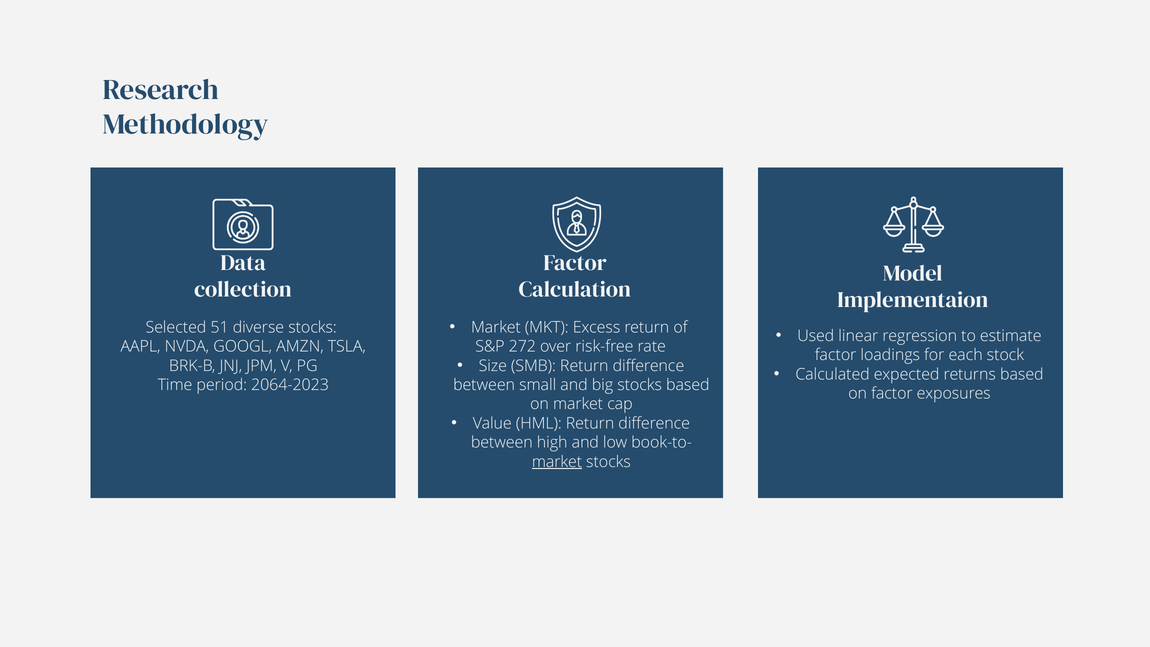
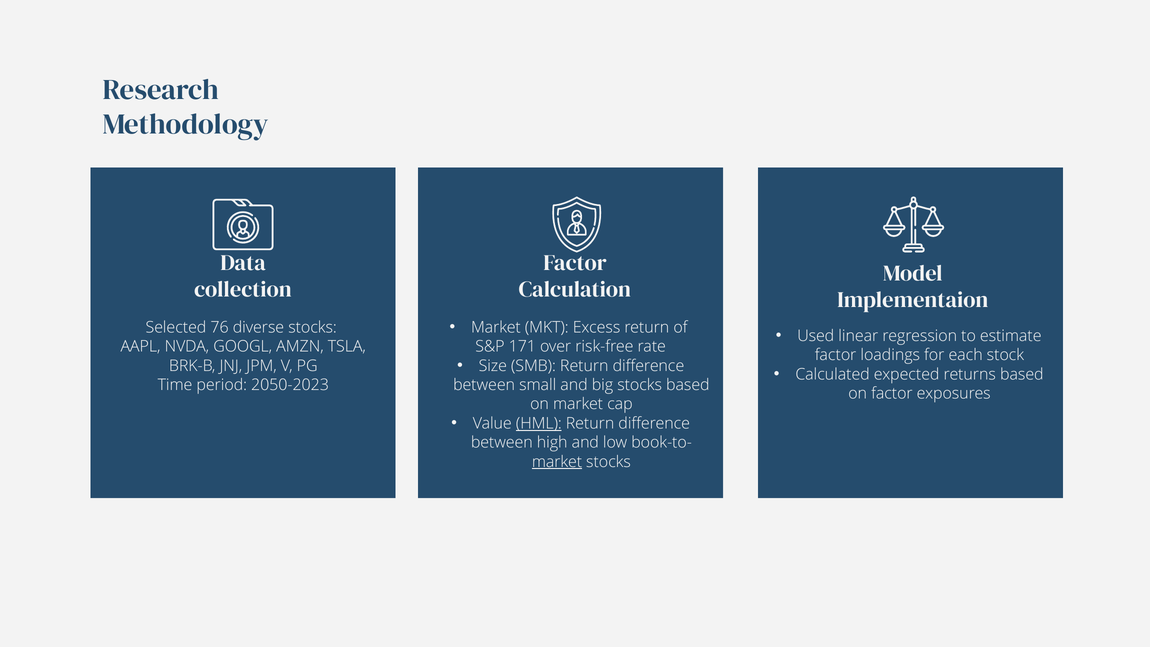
51: 51 -> 76
272: 272 -> 171
2064-2023: 2064-2023 -> 2050-2023
HML underline: none -> present
